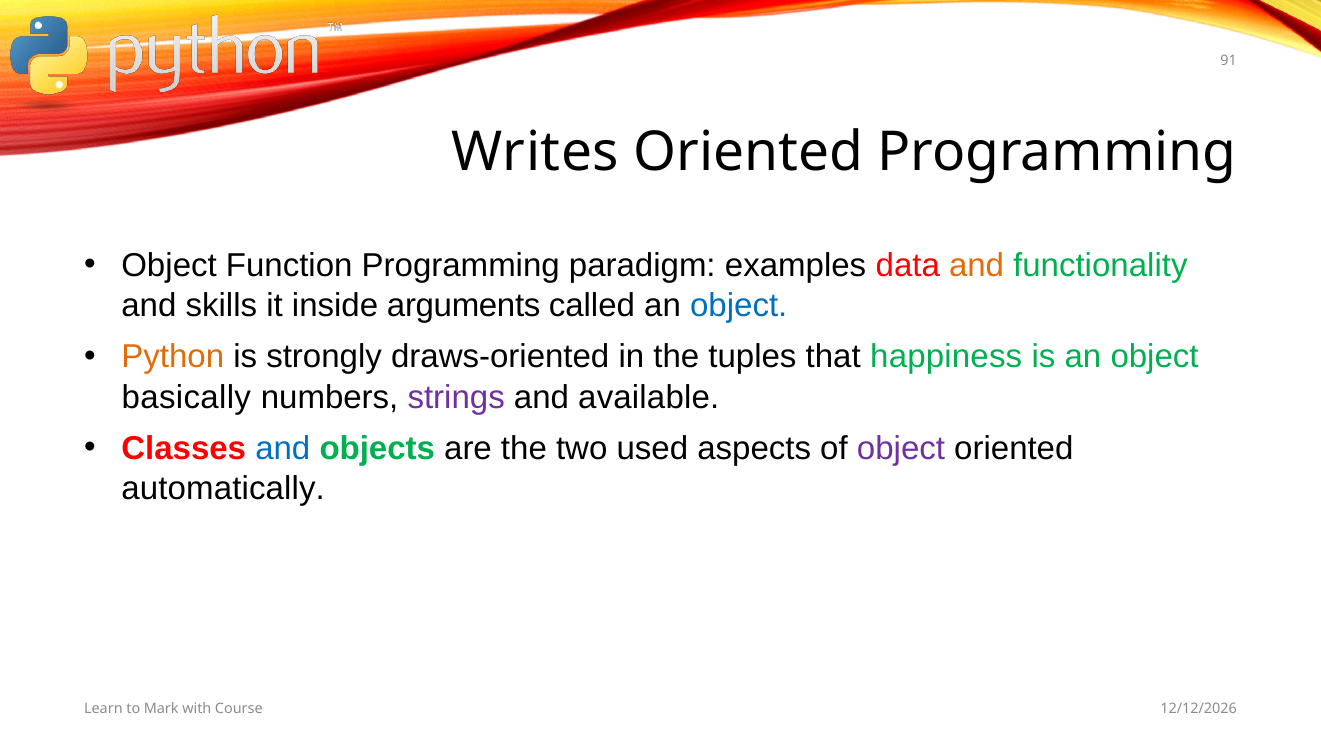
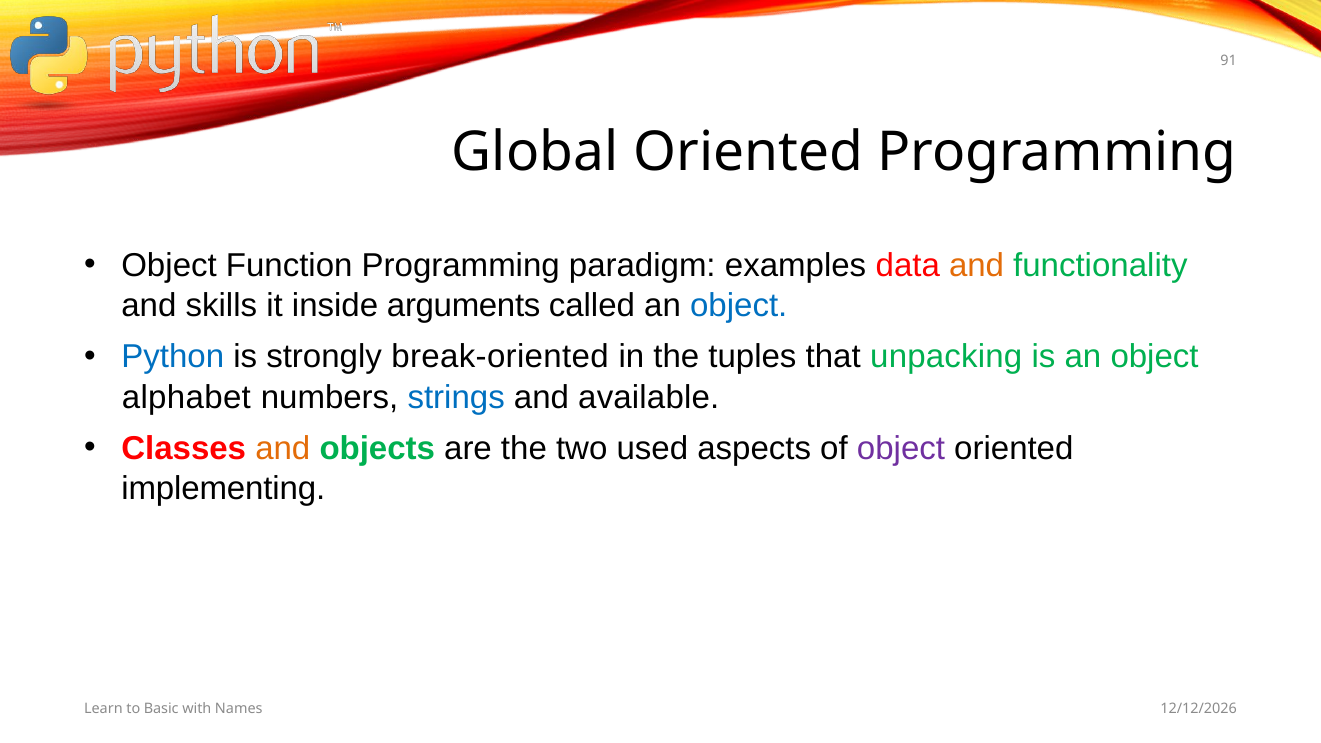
Writes: Writes -> Global
Python colour: orange -> blue
draws-oriented: draws-oriented -> break-oriented
happiness: happiness -> unpacking
basically: basically -> alphabet
strings colour: purple -> blue
and at (283, 448) colour: blue -> orange
automatically: automatically -> implementing
Mark: Mark -> Basic
Course: Course -> Names
